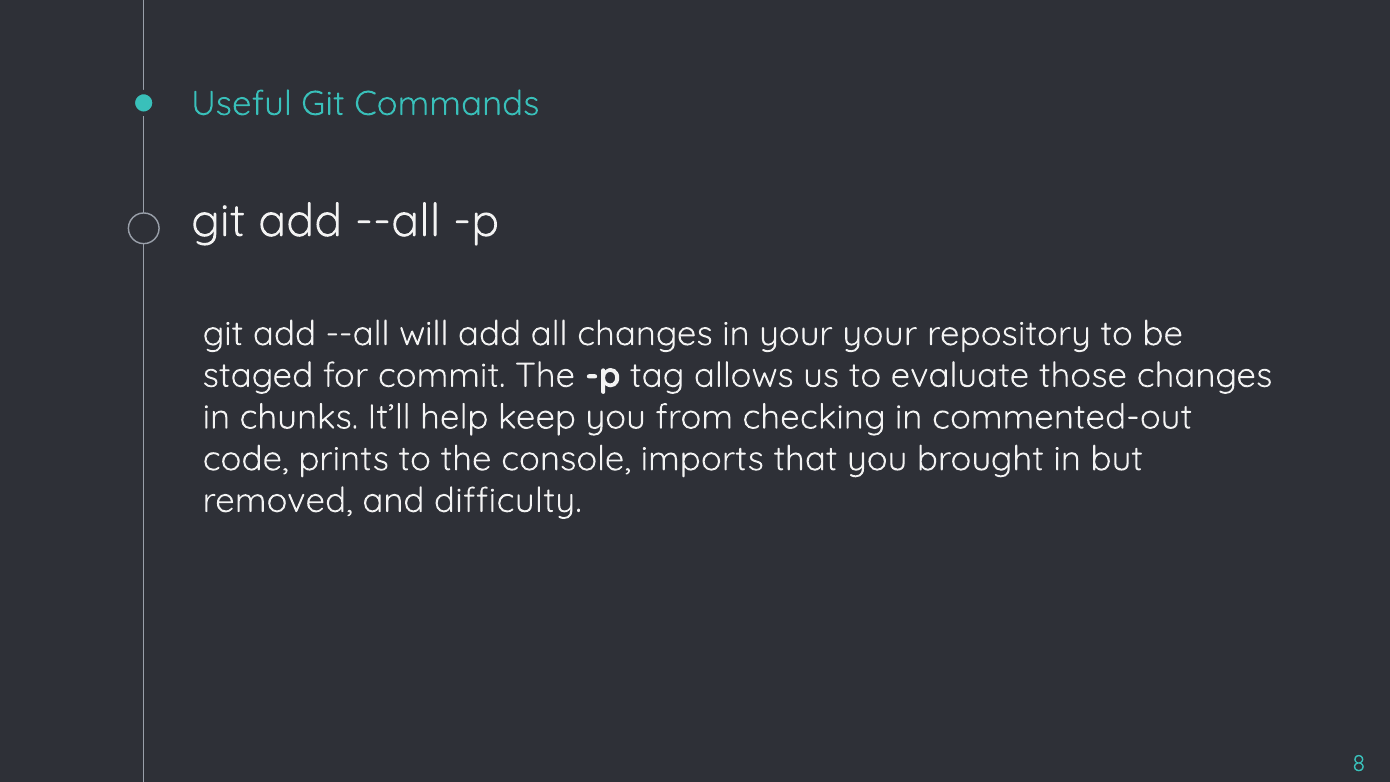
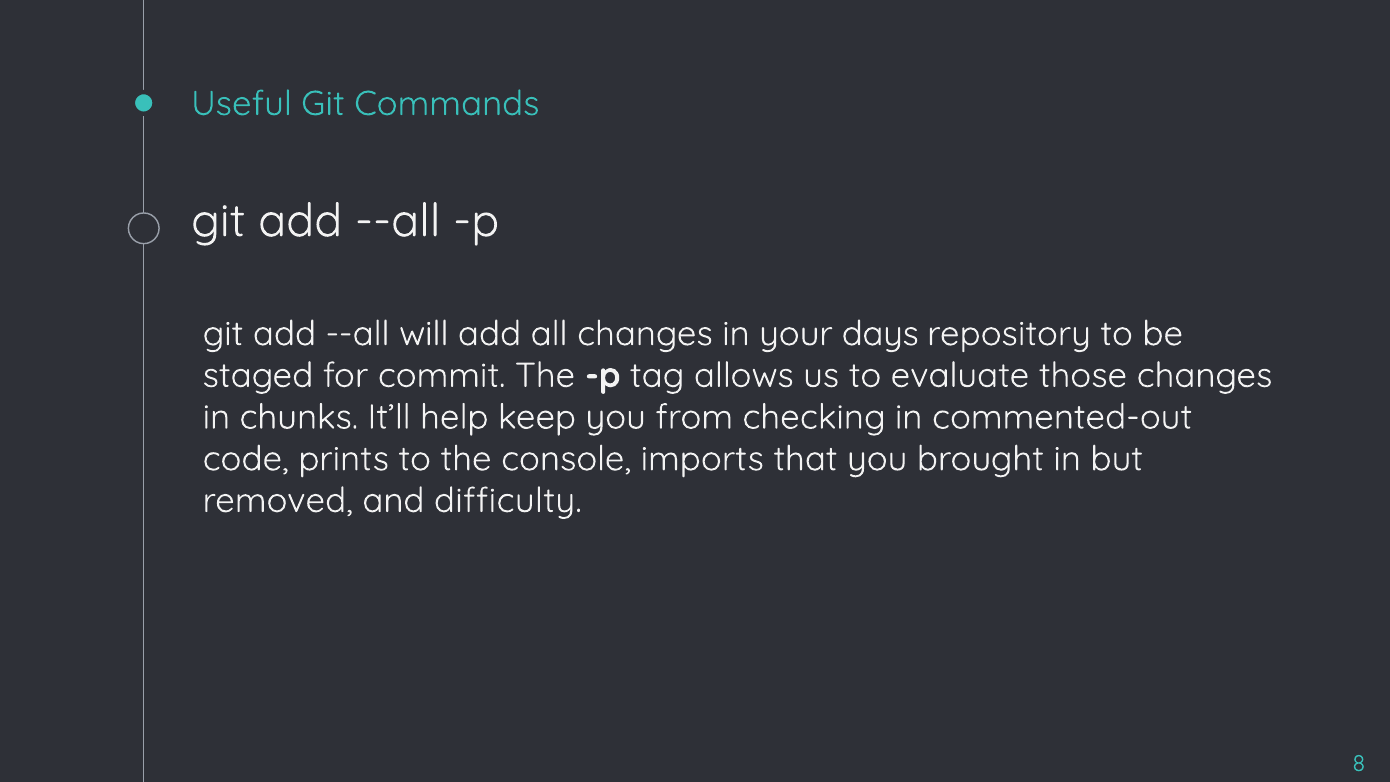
your your: your -> days
